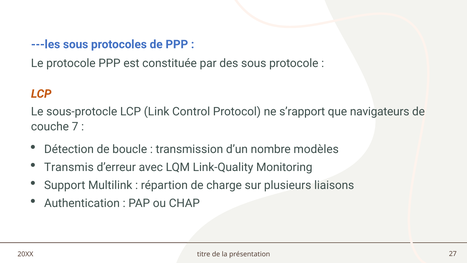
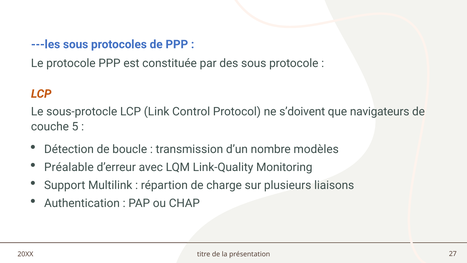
s’rapport: s’rapport -> s’doivent
7: 7 -> 5
Transmis: Transmis -> Préalable
